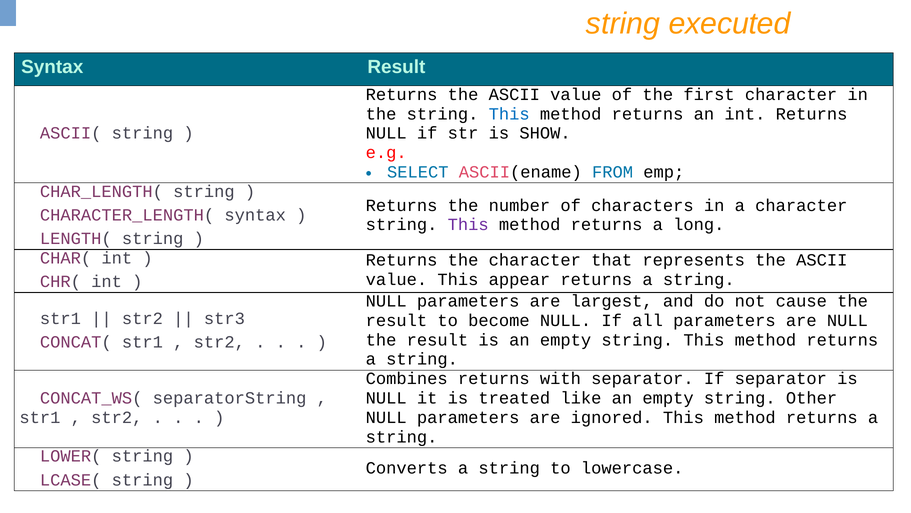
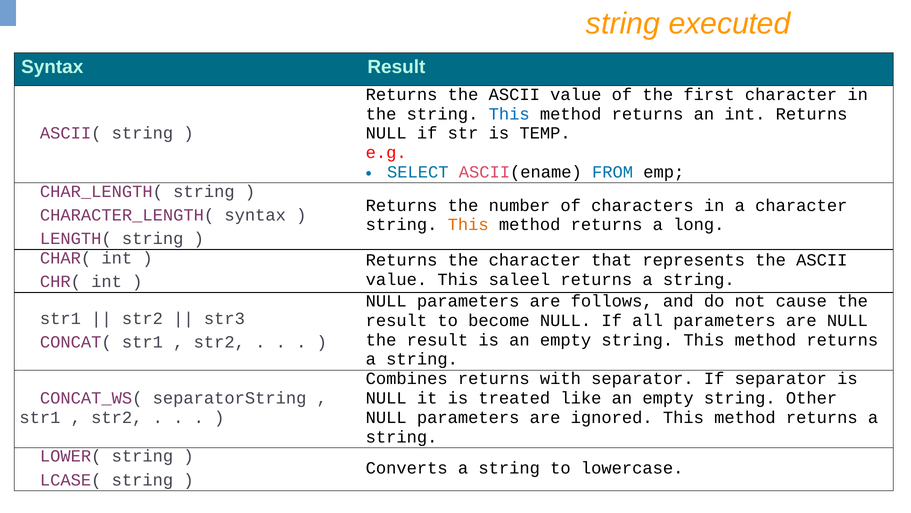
SHOW: SHOW -> TEMP
This at (468, 225) colour: purple -> orange
appear: appear -> saleel
largest: largest -> follows
